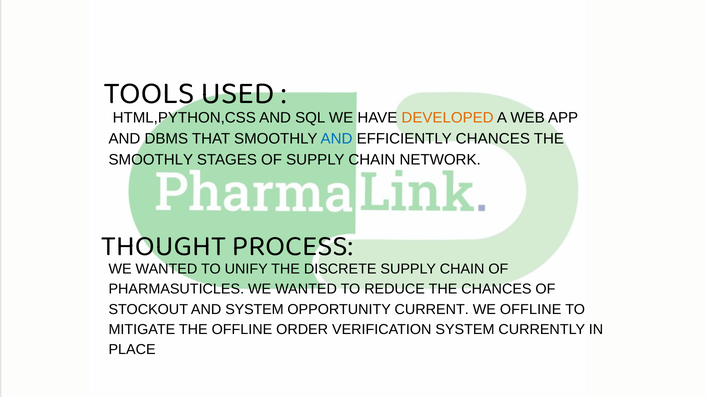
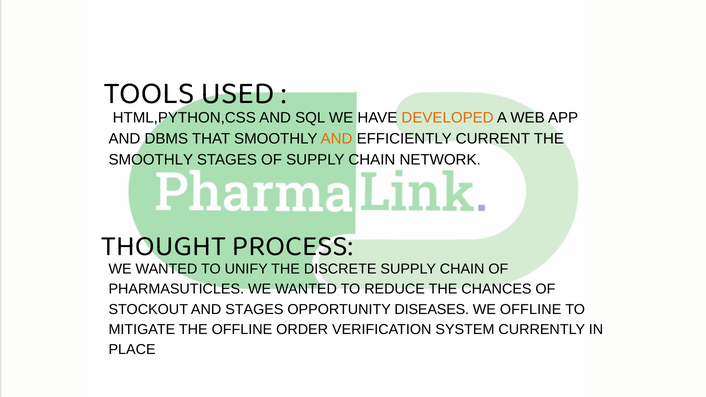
AND at (337, 139) colour: blue -> orange
EFFICIENTLY CHANCES: CHANCES -> CURRENT
AND SYSTEM: SYSTEM -> STAGES
CURRENT: CURRENT -> DISEASES
